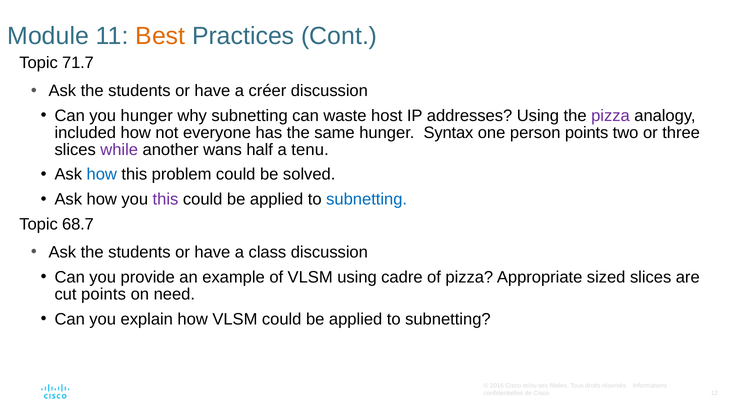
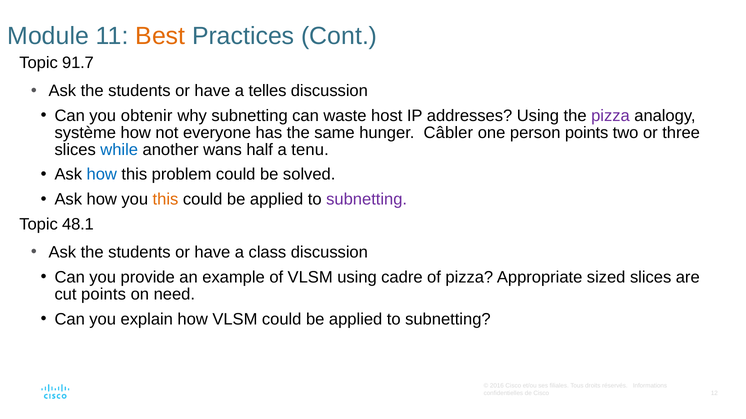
71.7: 71.7 -> 91.7
créer: créer -> telles
you hunger: hunger -> obtenir
included: included -> système
Syntax: Syntax -> Câbler
while colour: purple -> blue
this at (165, 200) colour: purple -> orange
subnetting at (367, 200) colour: blue -> purple
68.7: 68.7 -> 48.1
